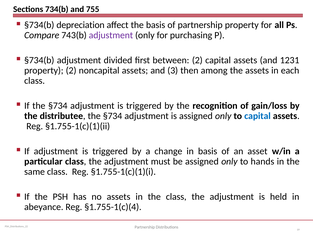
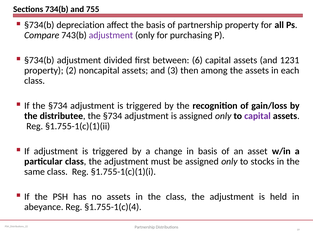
between 2: 2 -> 6
capital at (257, 116) colour: blue -> purple
hands: hands -> stocks
